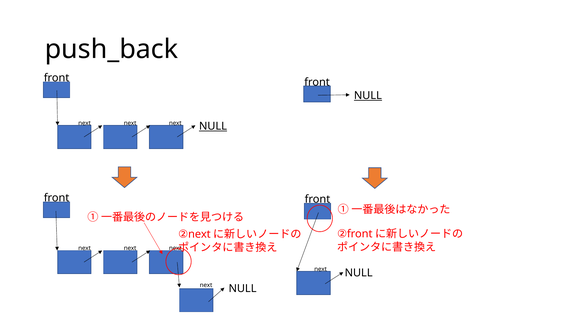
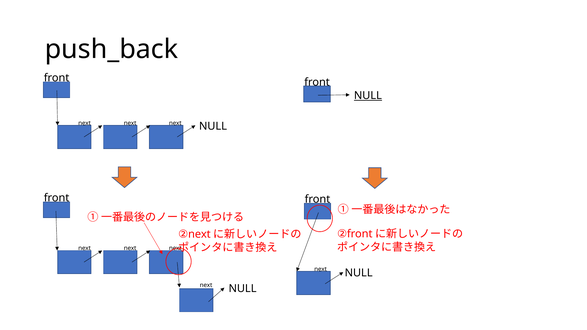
NULL at (213, 126) underline: present -> none
